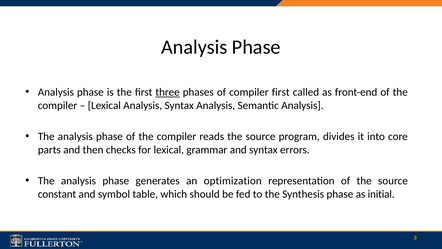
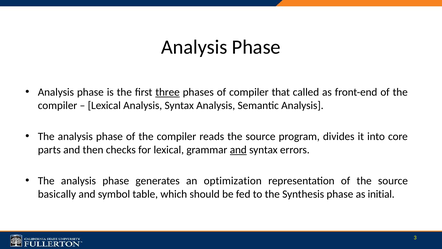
compiler first: first -> that
and at (238, 150) underline: none -> present
constant: constant -> basically
